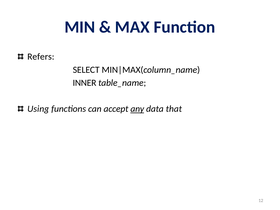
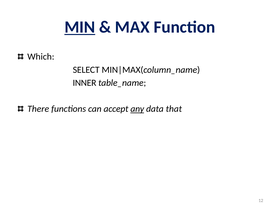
MIN underline: none -> present
Refers: Refers -> Which
Using: Using -> There
